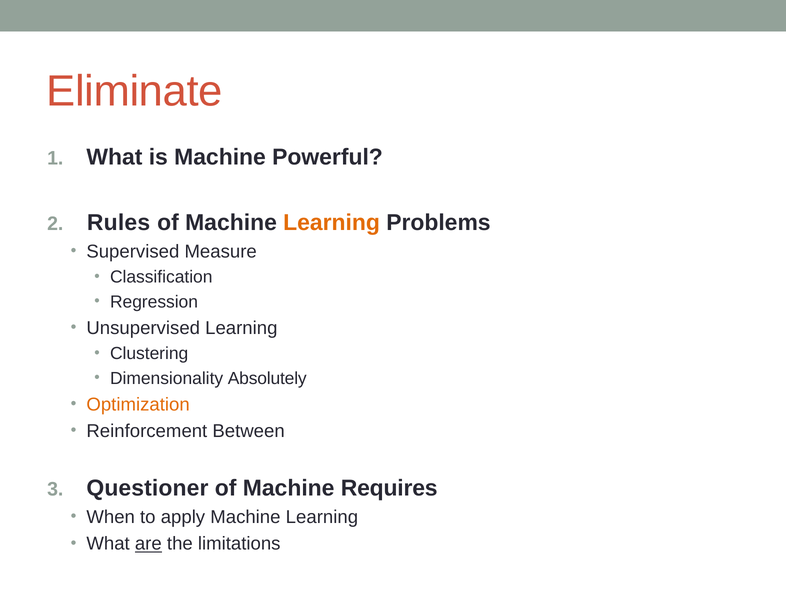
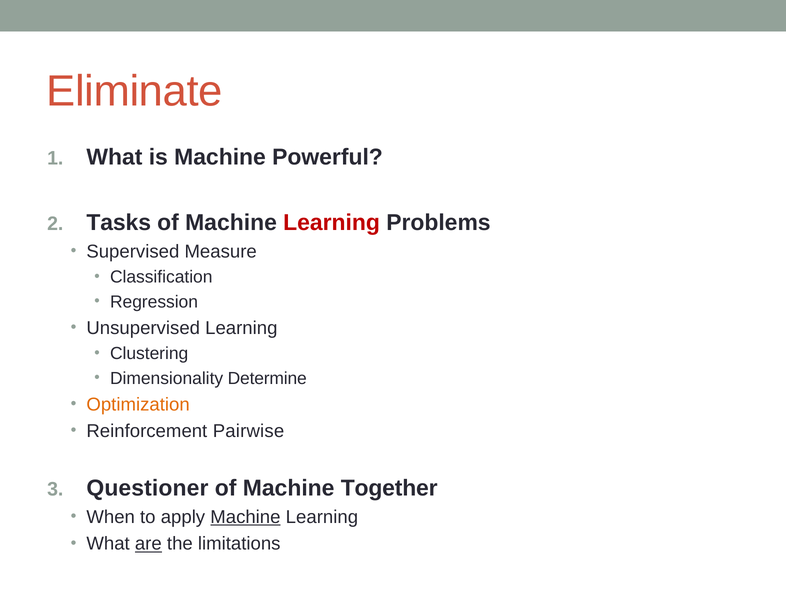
Rules: Rules -> Tasks
Learning at (332, 222) colour: orange -> red
Absolutely: Absolutely -> Determine
Between: Between -> Pairwise
Requires: Requires -> Together
Machine at (245, 517) underline: none -> present
